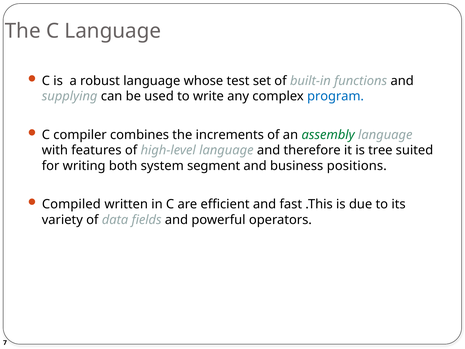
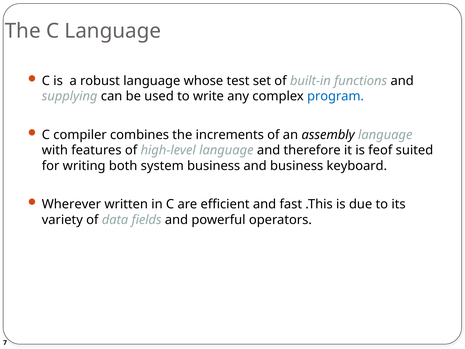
assembly colour: green -> black
tree: tree -> feof
system segment: segment -> business
positions: positions -> keyboard
Compiled: Compiled -> Wherever
